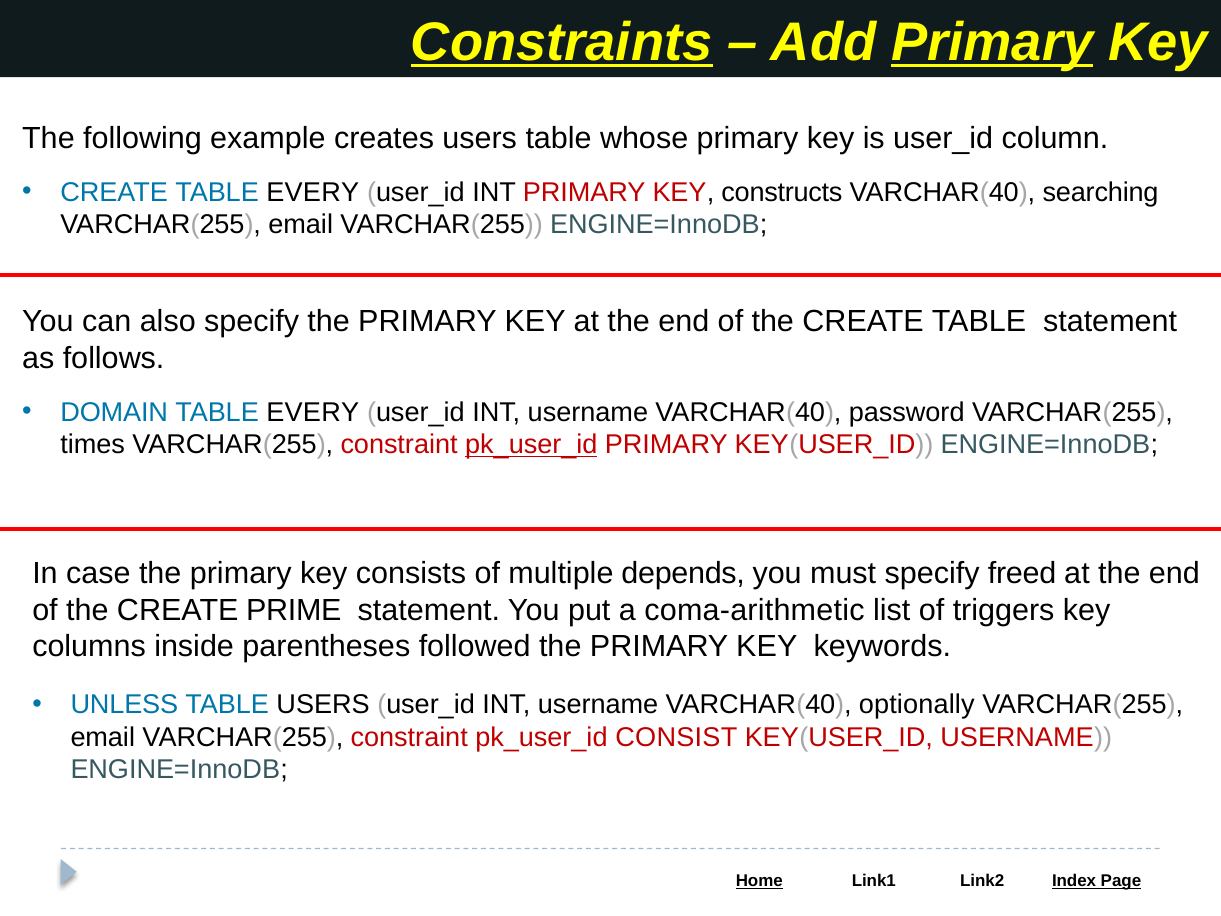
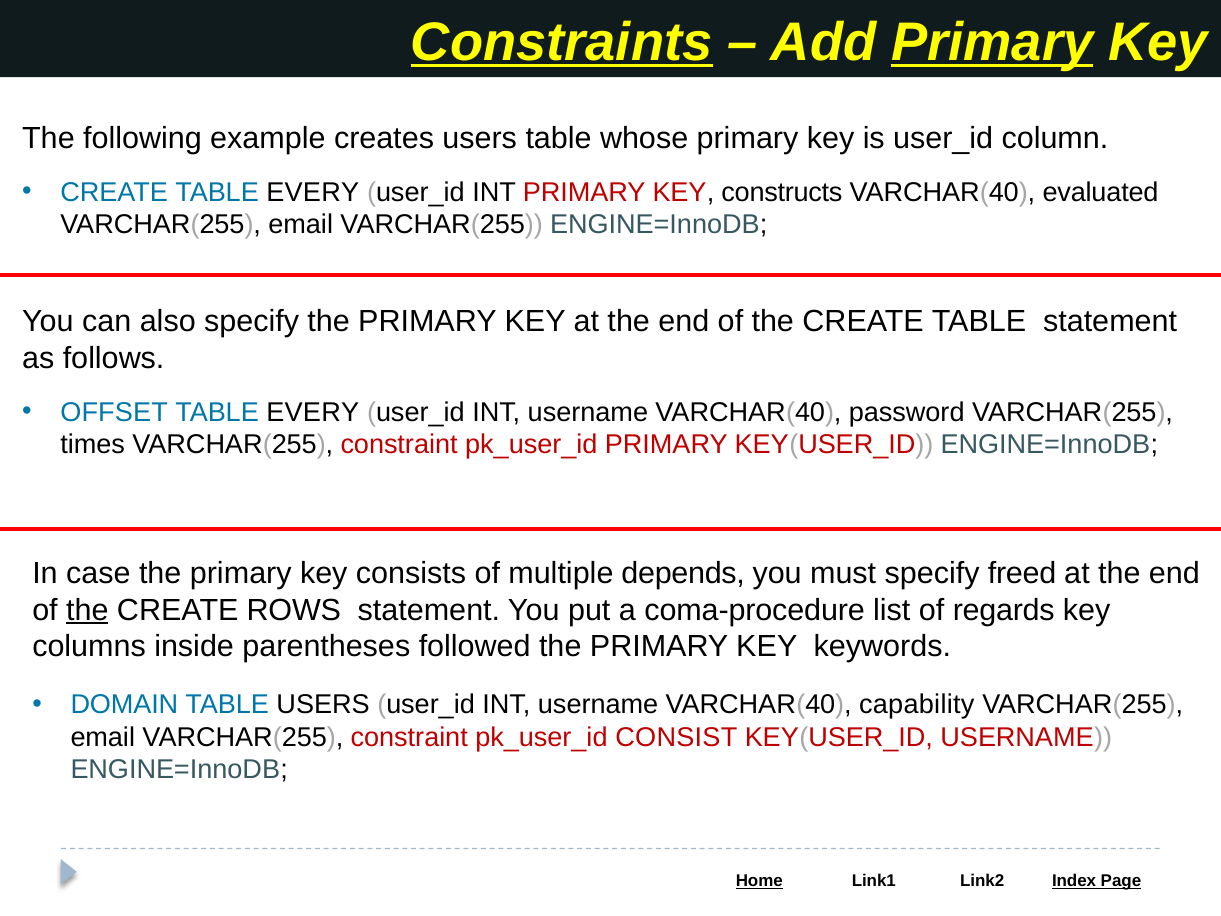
searching: searching -> evaluated
DOMAIN: DOMAIN -> OFFSET
pk_user_id at (531, 445) underline: present -> none
the at (87, 610) underline: none -> present
PRIME: PRIME -> ROWS
coma-arithmetic: coma-arithmetic -> coma-procedure
triggers: triggers -> regards
UNLESS: UNLESS -> DOMAIN
optionally: optionally -> capability
